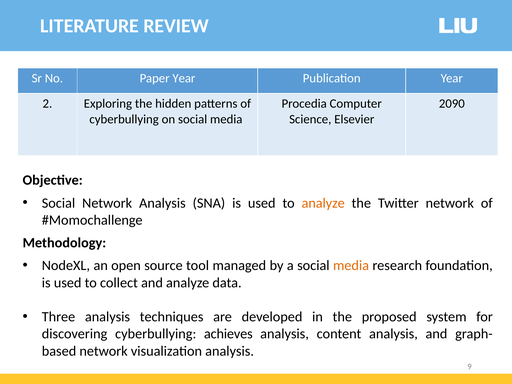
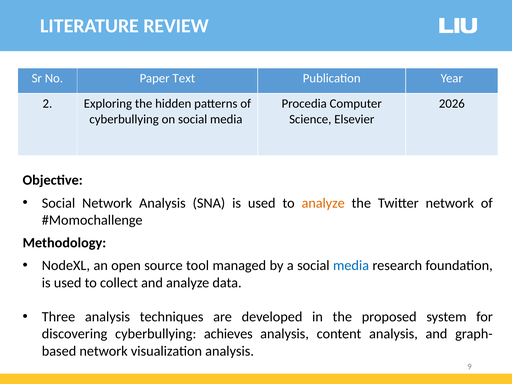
Paper Year: Year -> Text
2090: 2090 -> 2026
media at (351, 266) colour: orange -> blue
